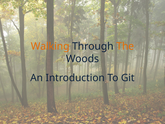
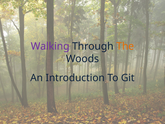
Walking colour: orange -> purple
